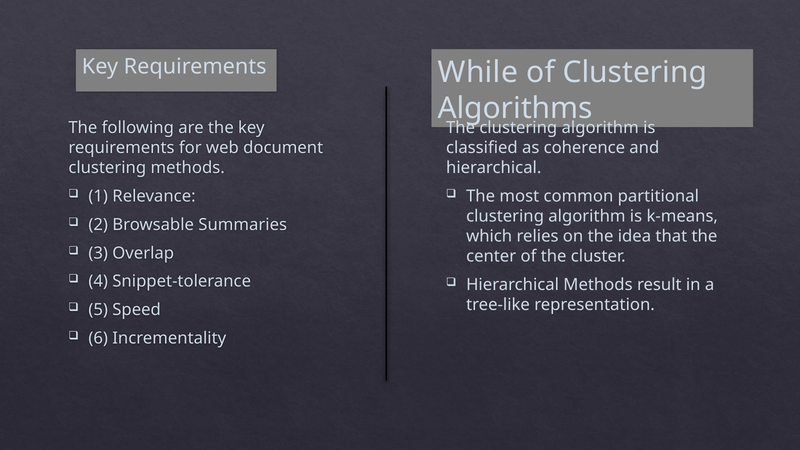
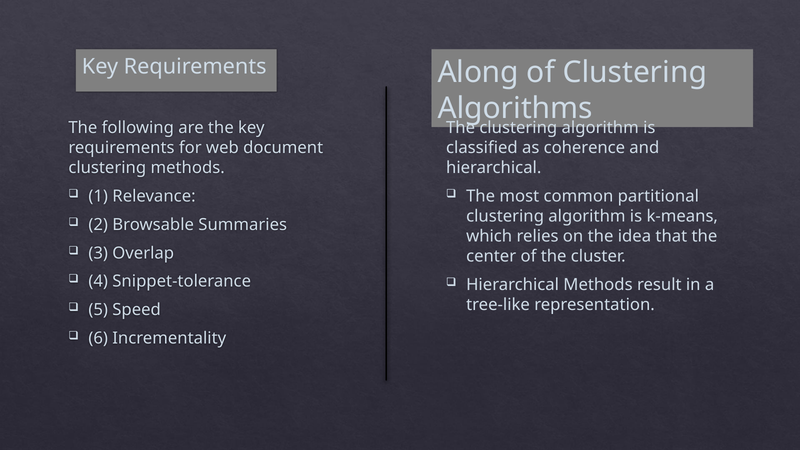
While: While -> Along
